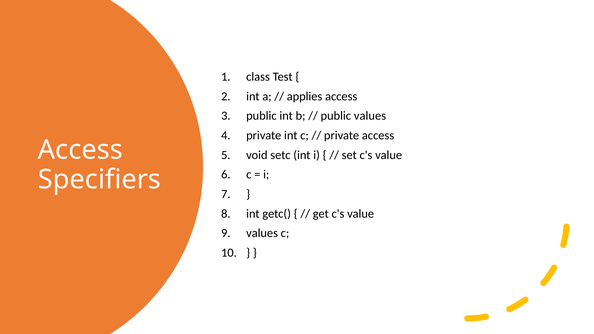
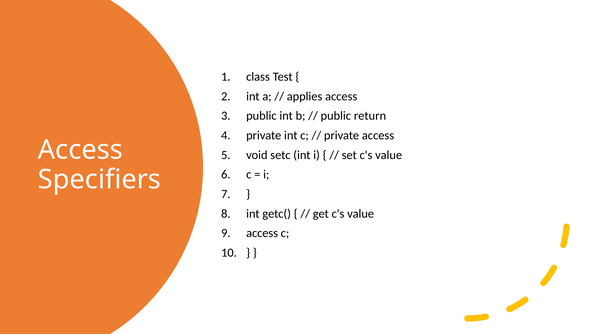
public values: values -> return
values at (262, 233): values -> access
